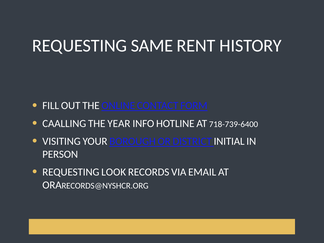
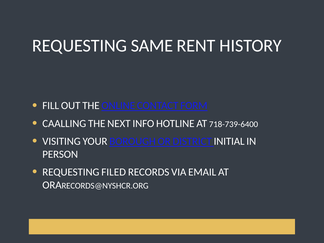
YEAR: YEAR -> NEXT
LOOK: LOOK -> FILED
